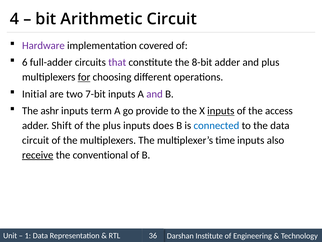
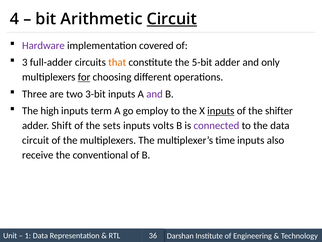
Circuit at (172, 19) underline: none -> present
6: 6 -> 3
that colour: purple -> orange
8-bit: 8-bit -> 5-bit
and plus: plus -> only
Initial: Initial -> Three
7-bit: 7-bit -> 3-bit
ashr: ashr -> high
provide: provide -> employ
access: access -> shifter
the plus: plus -> sets
does: does -> volts
connected colour: blue -> purple
receive underline: present -> none
